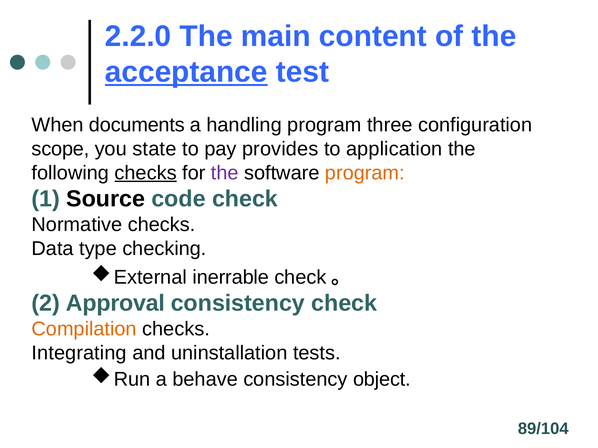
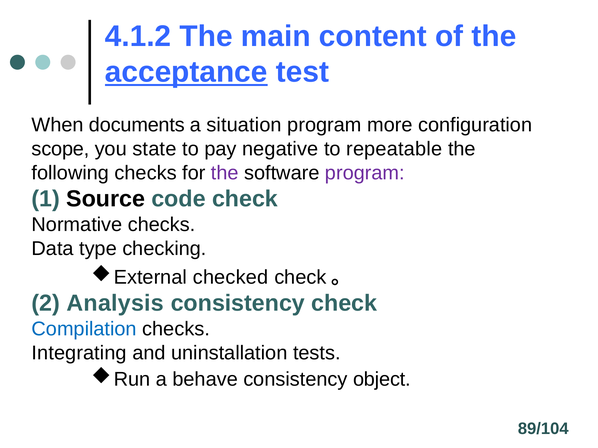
2.2.0: 2.2.0 -> 4.1.2
handling: handling -> situation
three: three -> more
provides: provides -> negative
application: application -> repeatable
checks at (146, 173) underline: present -> none
program at (365, 173) colour: orange -> purple
inerrable: inerrable -> checked
Approval: Approval -> Analysis
Compilation colour: orange -> blue
